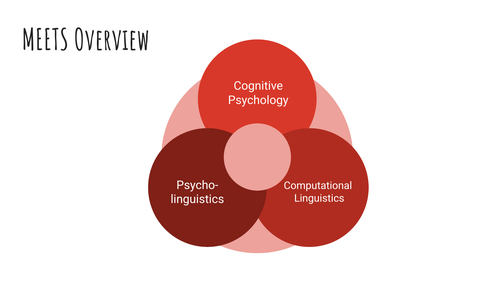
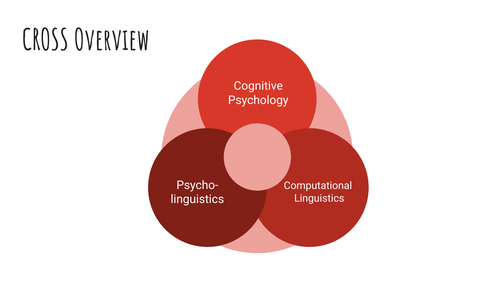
MEETS: MEETS -> CROSS
